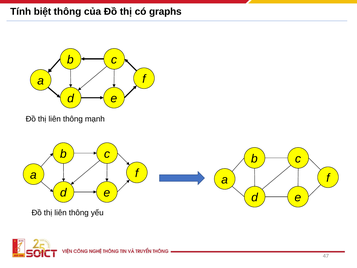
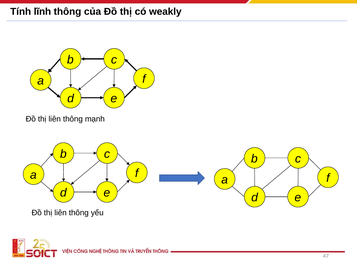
biệt: biệt -> lĩnh
graphs: graphs -> weakly
